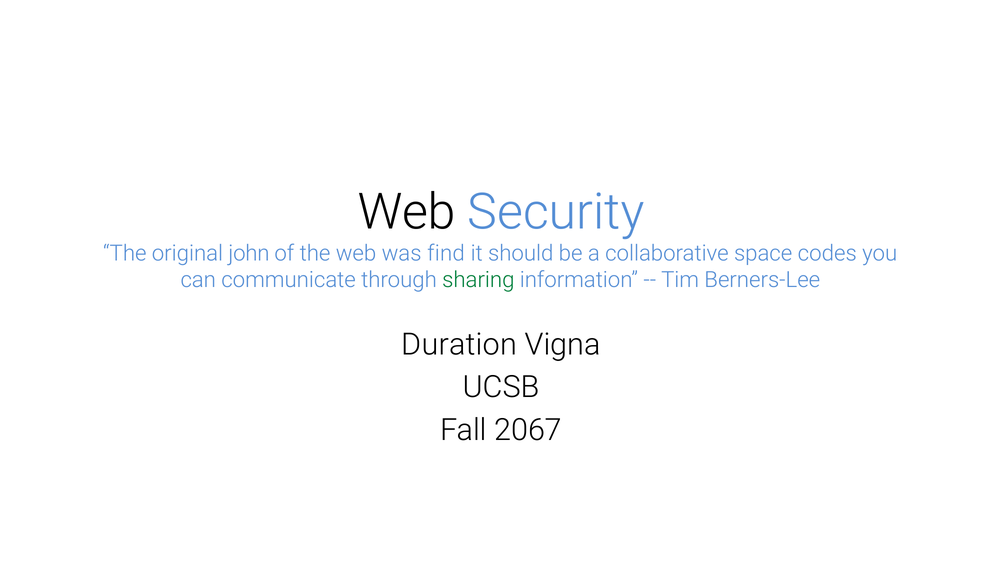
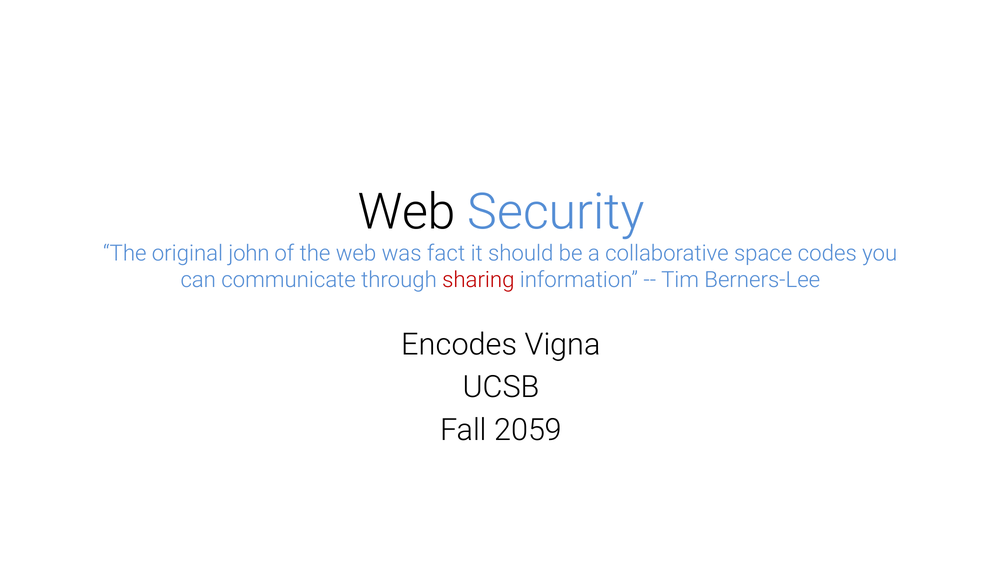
find: find -> fact
sharing colour: green -> red
Duration: Duration -> Encodes
2067: 2067 -> 2059
